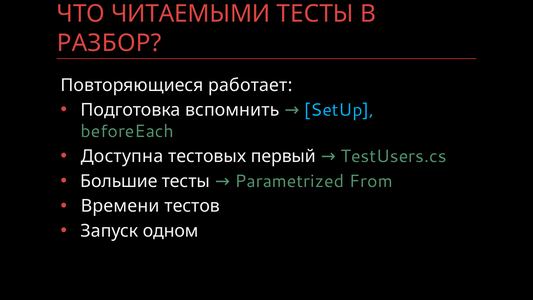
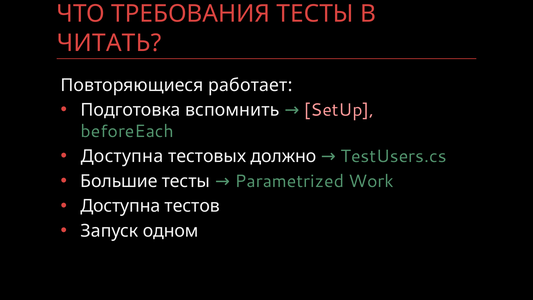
ЧИТАЕМЫМИ: ЧИТАЕМЫМИ -> ТРЕБОВАНИЯ
РАЗБОР: РАЗБОР -> ЧИТАТЬ
SetUp colour: light blue -> pink
первый: первый -> должно
From: From -> Work
Времени at (120, 206): Времени -> Доступна
